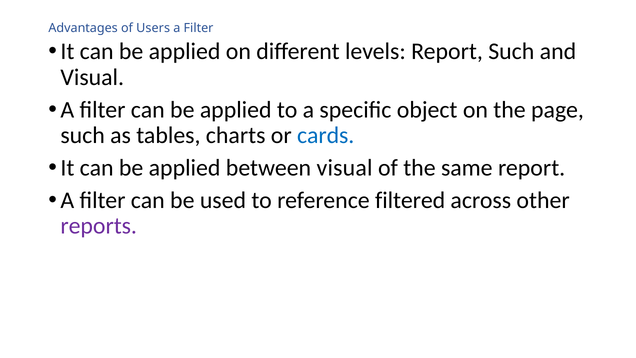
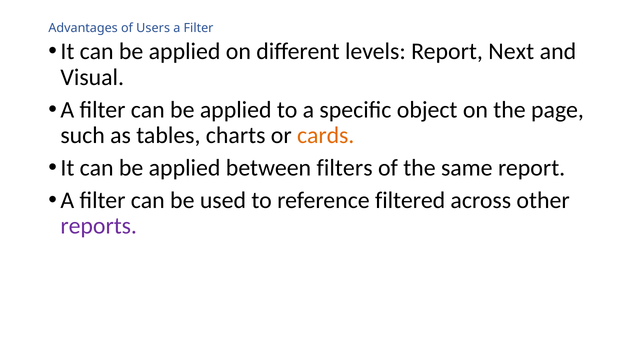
Report Such: Such -> Next
cards colour: blue -> orange
between visual: visual -> filters
